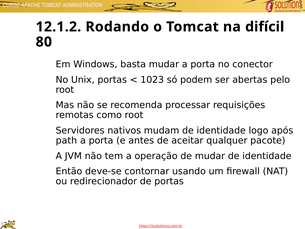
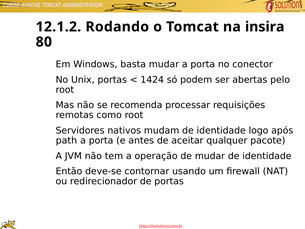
difícil: difícil -> insira
1023: 1023 -> 1424
